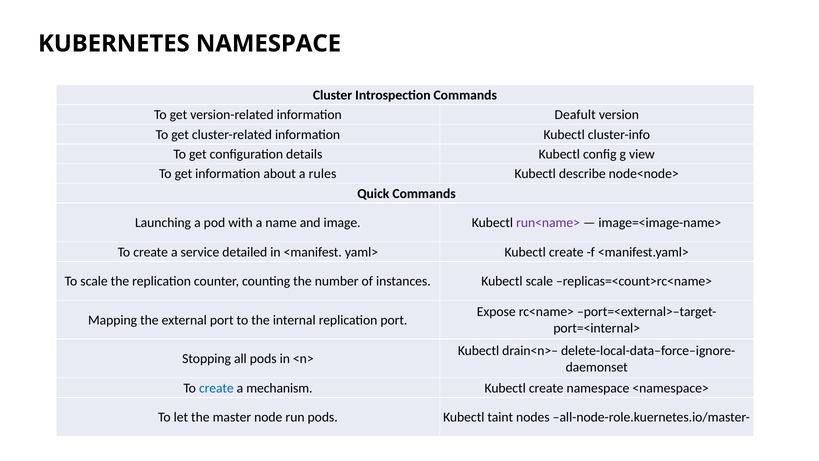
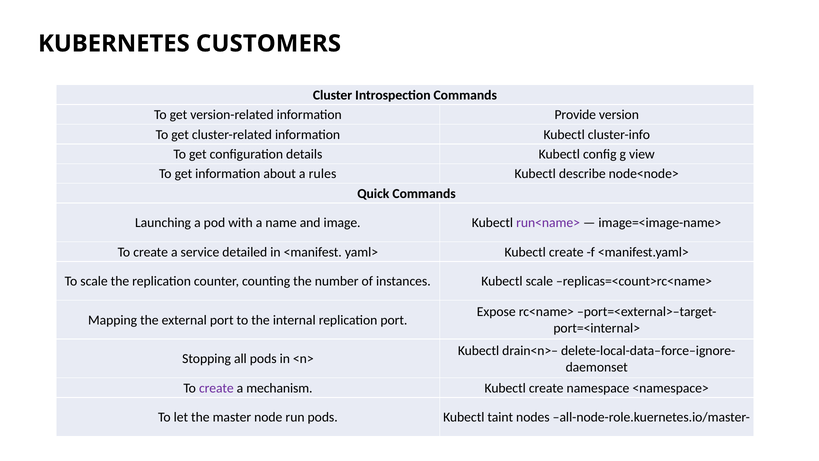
KUBERNETES NAMESPACE: NAMESPACE -> CUSTOMERS
Deafult: Deafult -> Provide
create at (216, 388) colour: blue -> purple
